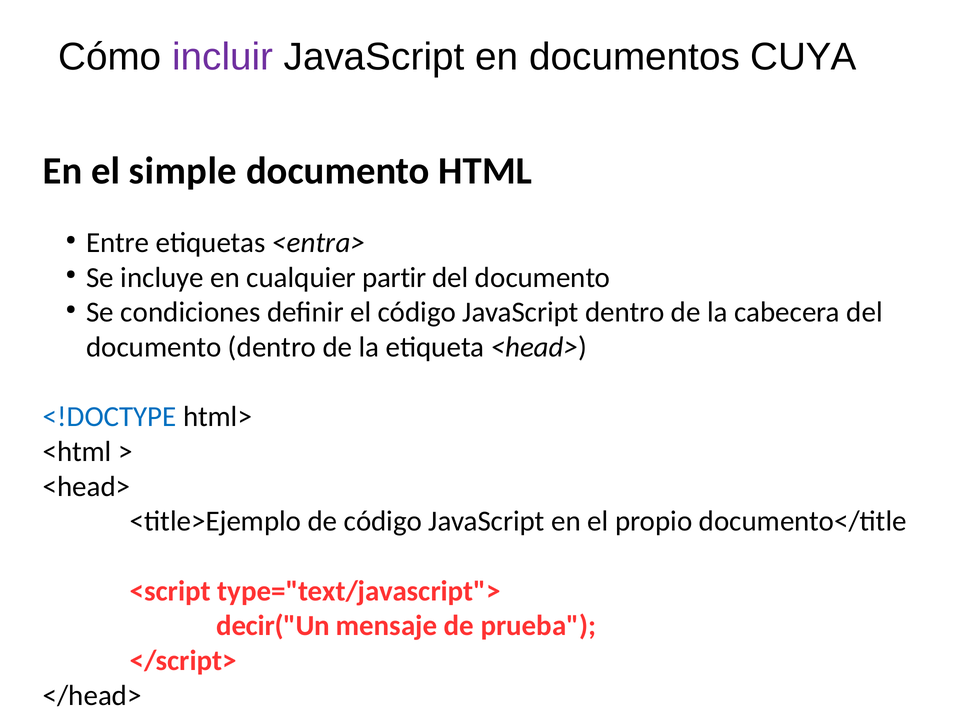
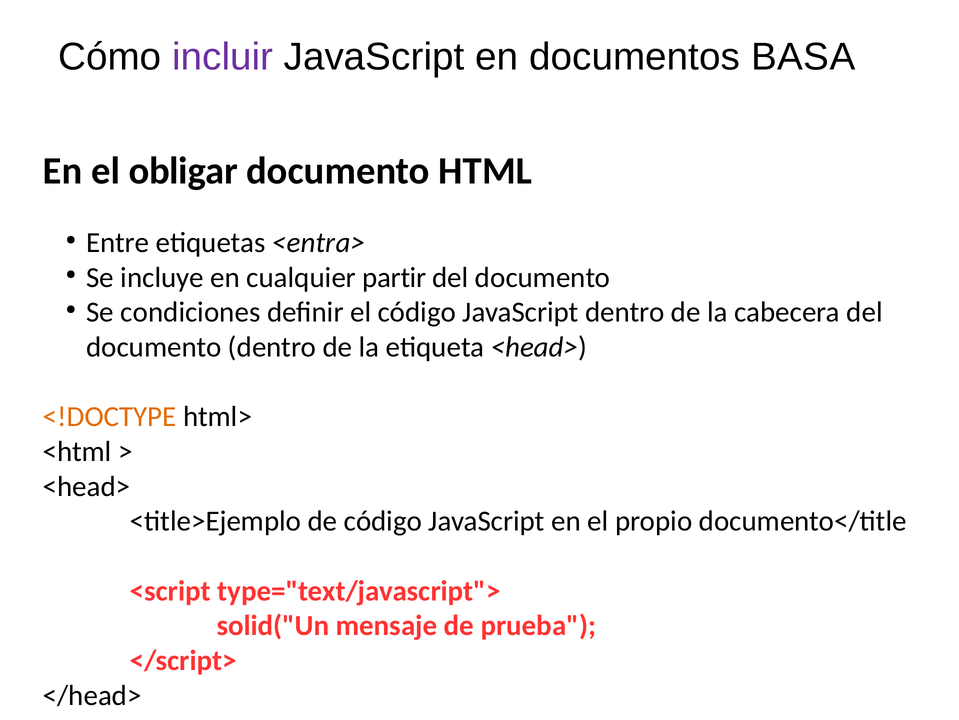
CUYA: CUYA -> BASA
simple: simple -> obligar
<!DOCTYPE colour: blue -> orange
decir("Un: decir("Un -> solid("Un
